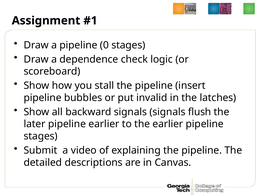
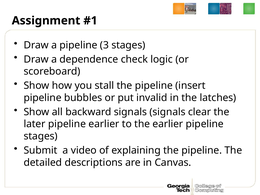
0: 0 -> 3
flush: flush -> clear
